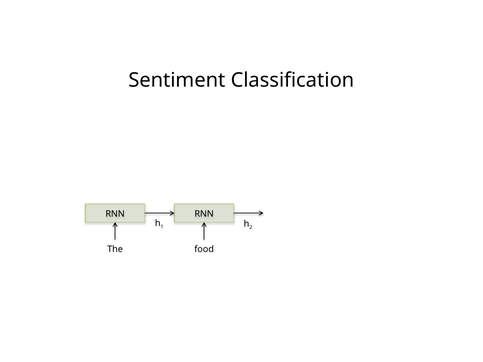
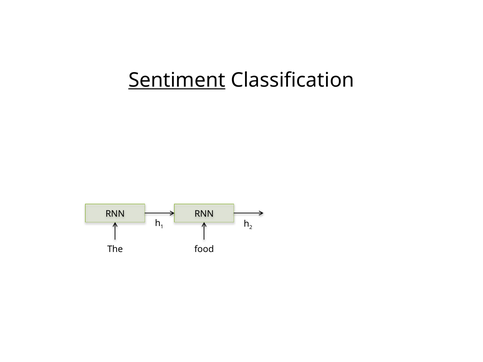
Sentiment underline: none -> present
